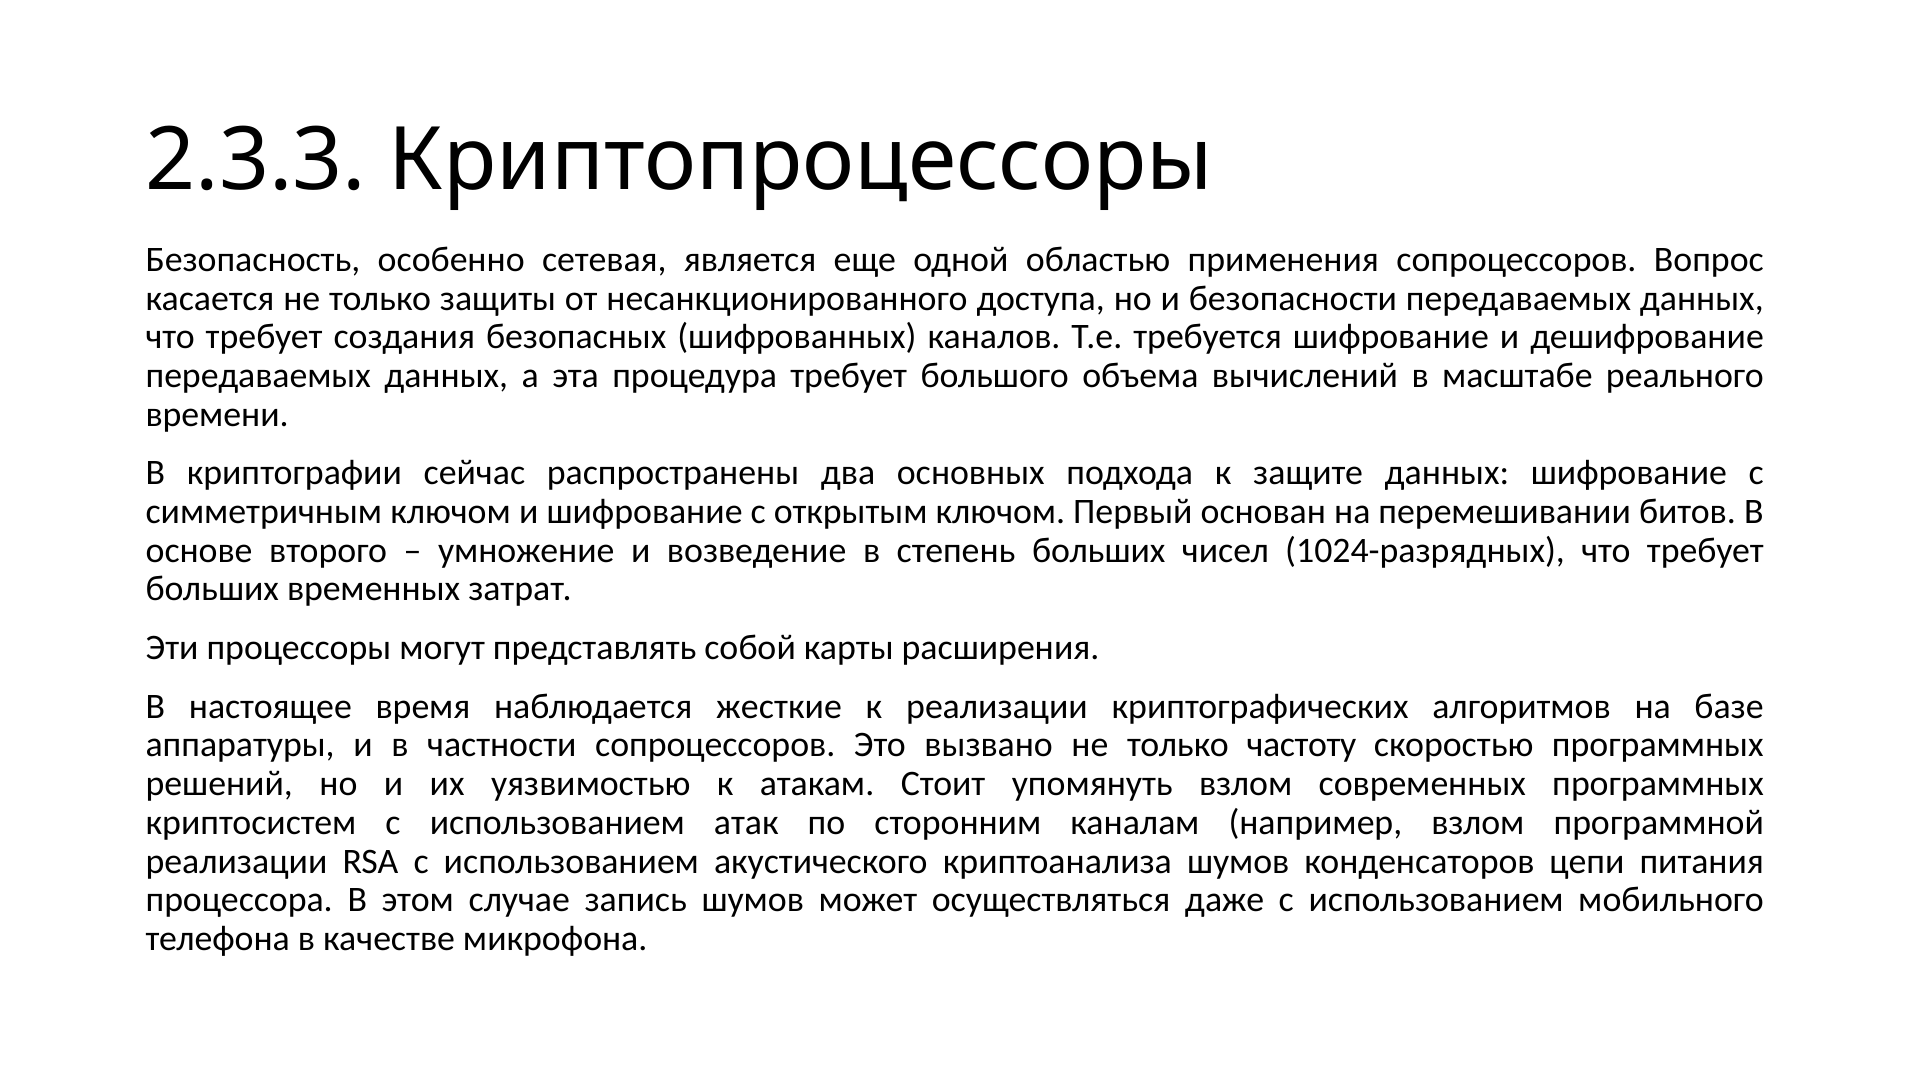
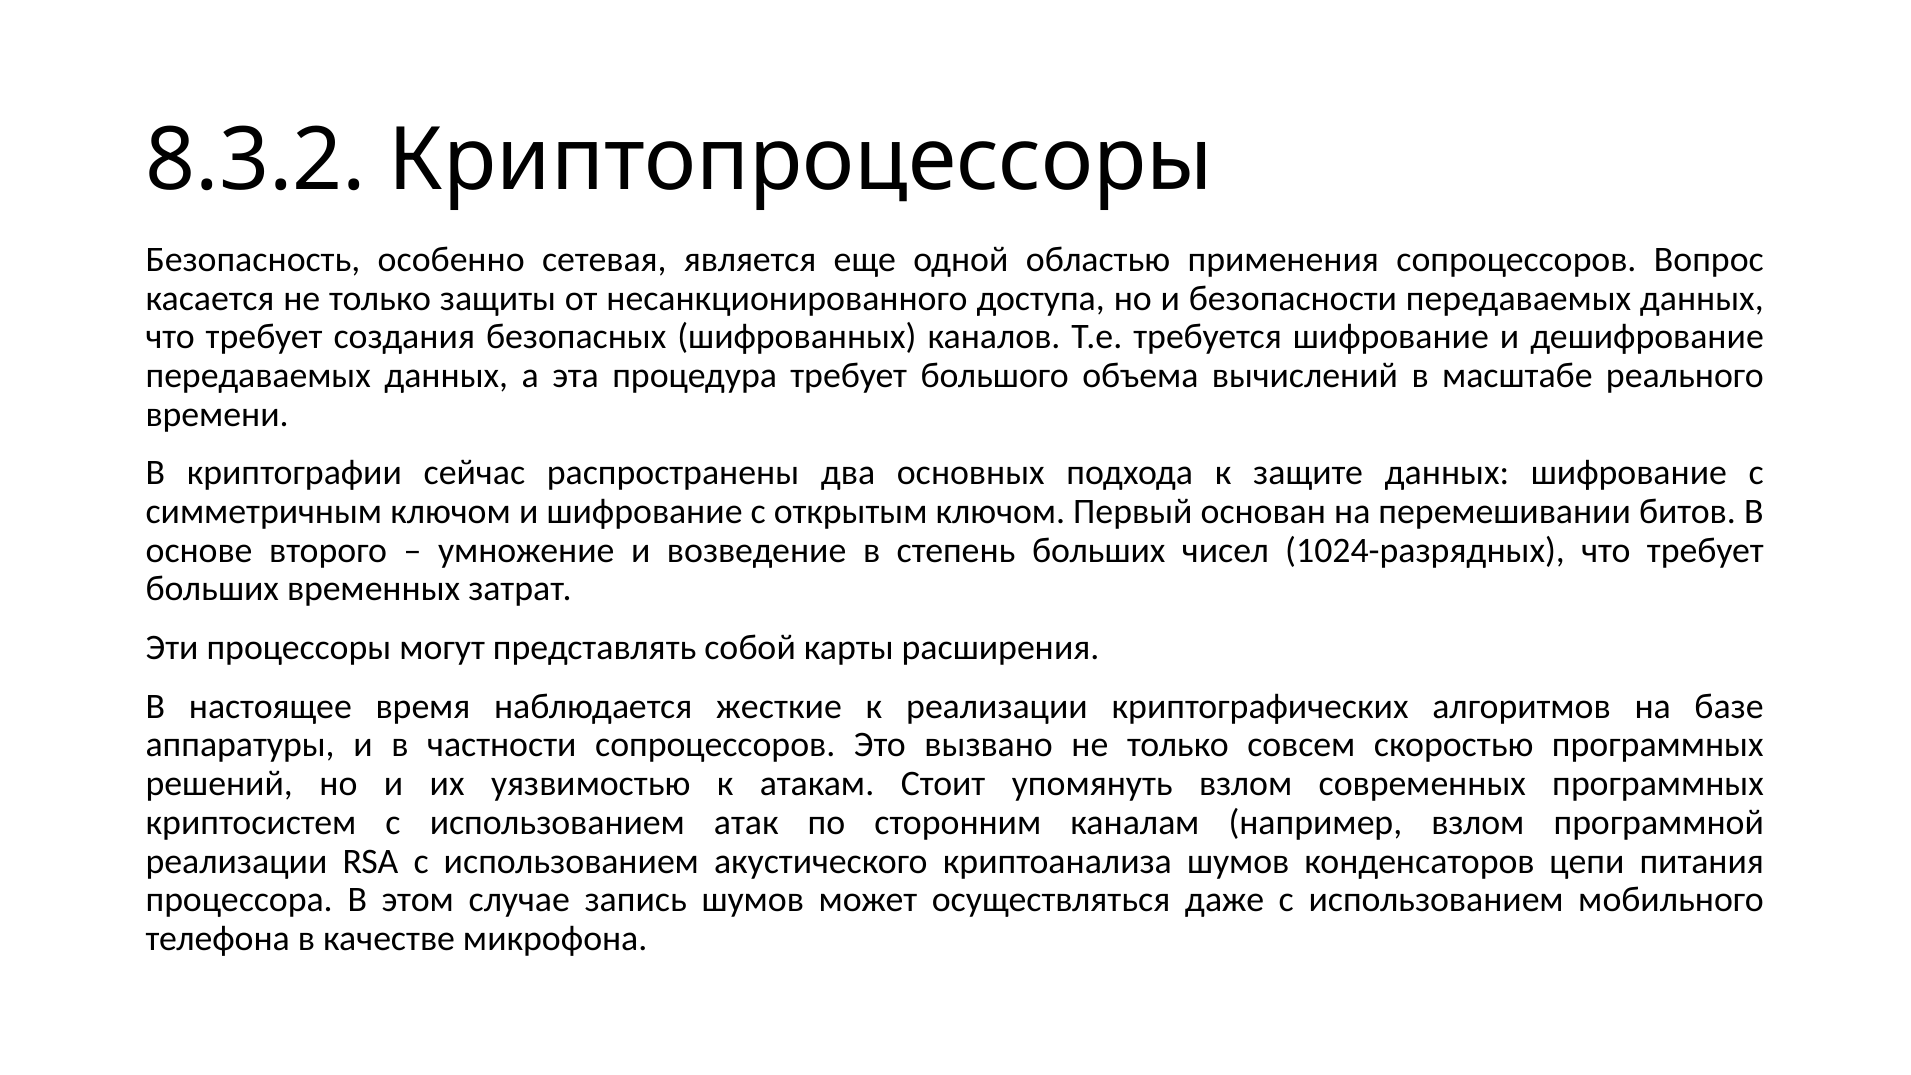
2.3.3: 2.3.3 -> 8.3.2
частоту: частоту -> совсем
